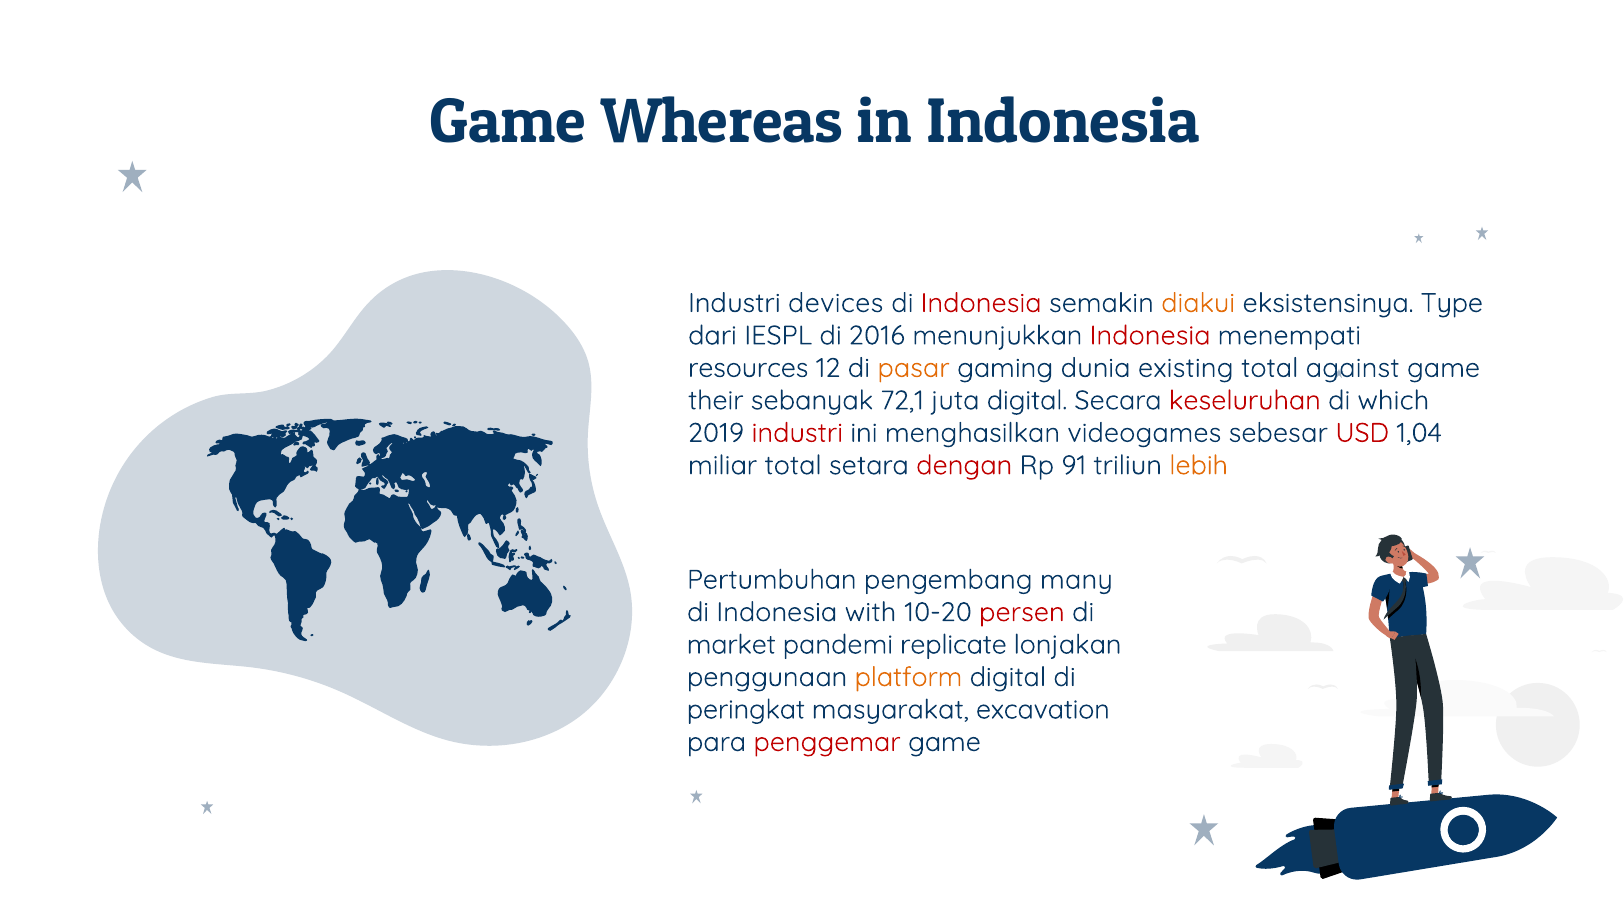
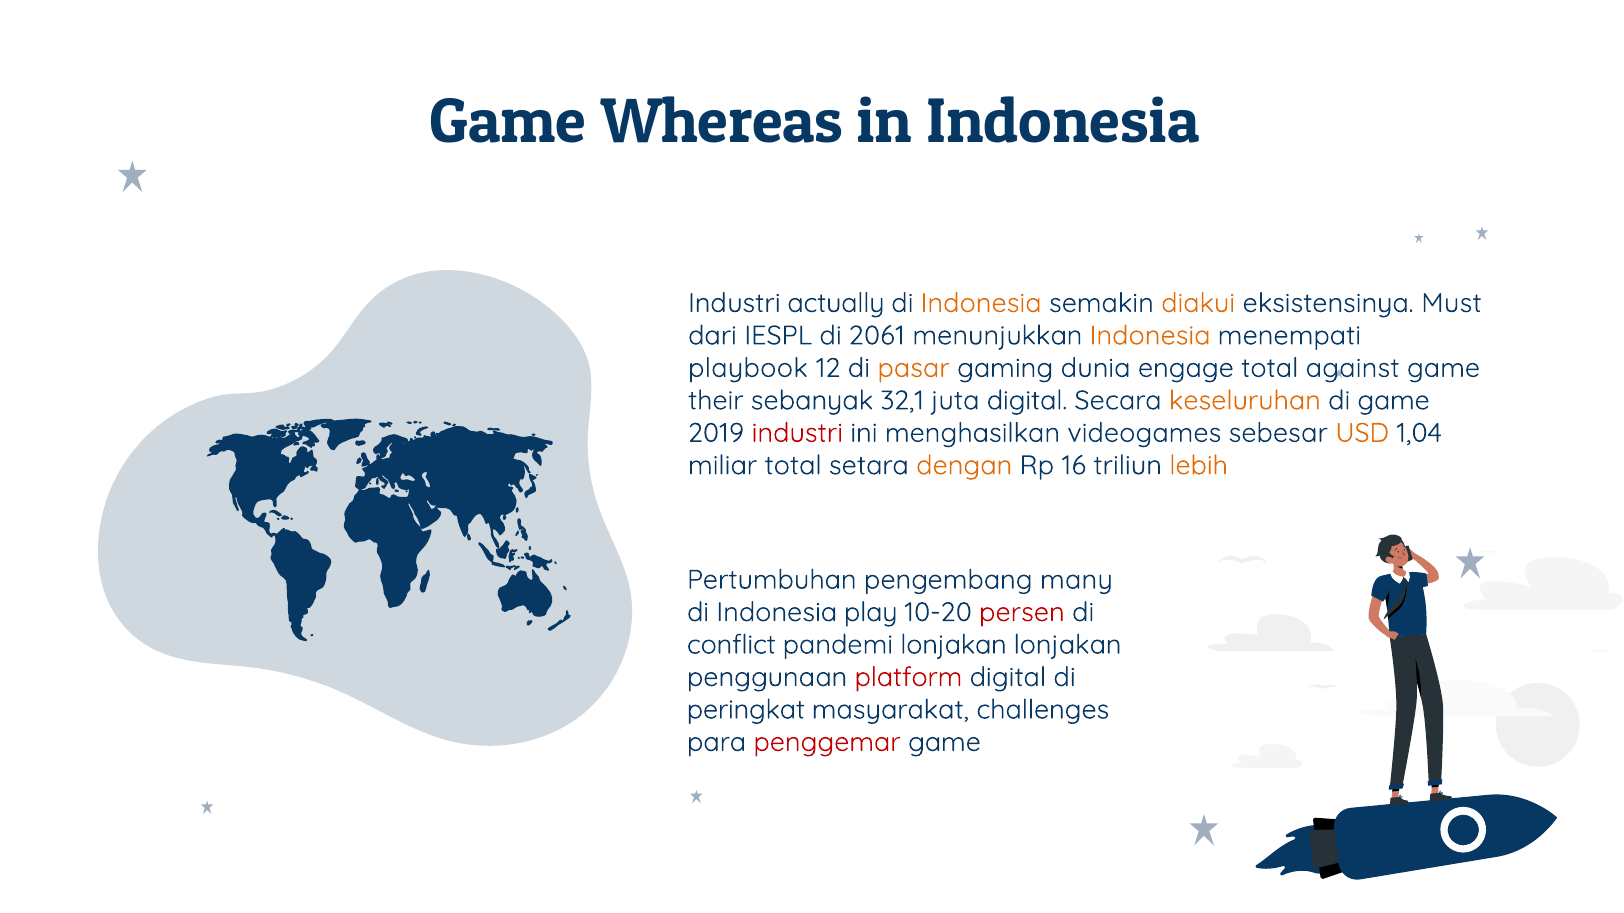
devices: devices -> actually
Indonesia at (981, 303) colour: red -> orange
Type: Type -> Must
2016: 2016 -> 2061
Indonesia at (1150, 336) colour: red -> orange
resources: resources -> playbook
existing: existing -> engage
72,1: 72,1 -> 32,1
keseluruhan colour: red -> orange
di which: which -> game
USD colour: red -> orange
dengan colour: red -> orange
91: 91 -> 16
with: with -> play
market: market -> conflict
pandemi replicate: replicate -> lonjakan
platform colour: orange -> red
excavation: excavation -> challenges
